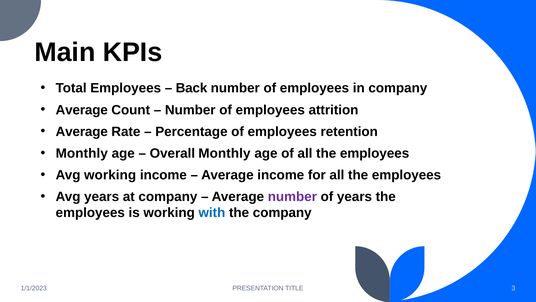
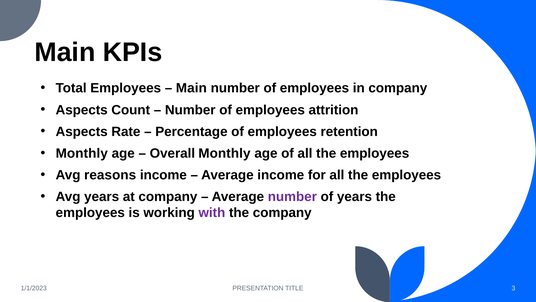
Back at (192, 88): Back -> Main
Average at (82, 110): Average -> Aspects
Average at (82, 131): Average -> Aspects
Avg working: working -> reasons
with colour: blue -> purple
